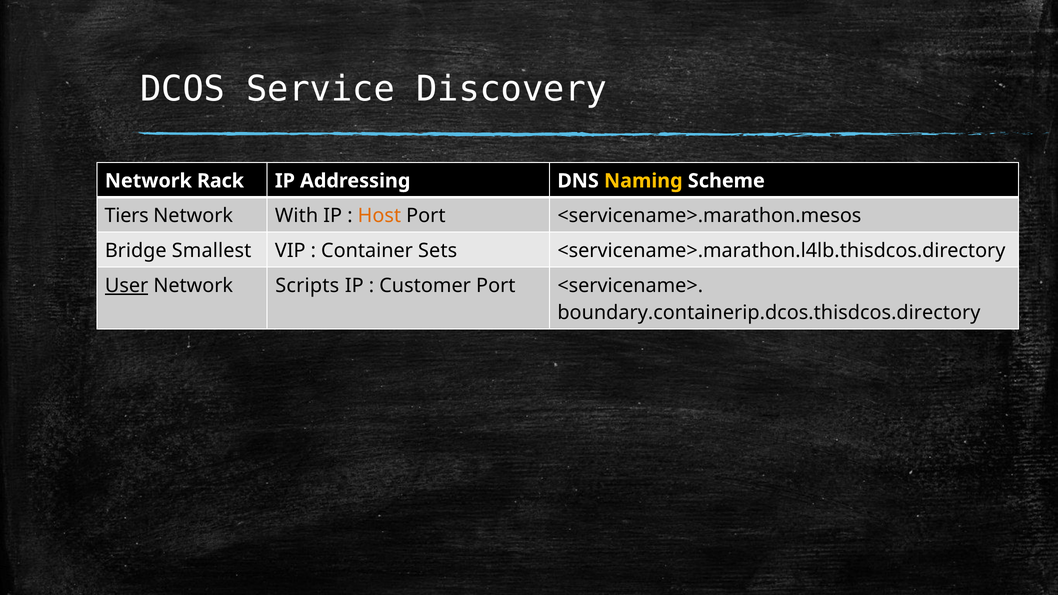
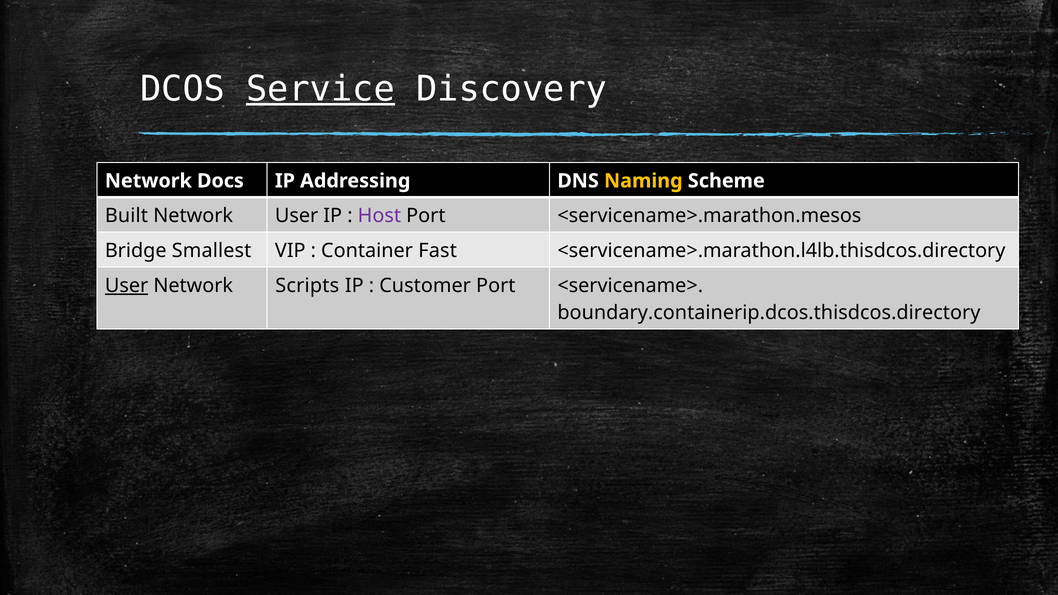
Service underline: none -> present
Rack: Rack -> Docs
Tiers: Tiers -> Built
Network With: With -> User
Host colour: orange -> purple
Sets: Sets -> Fast
